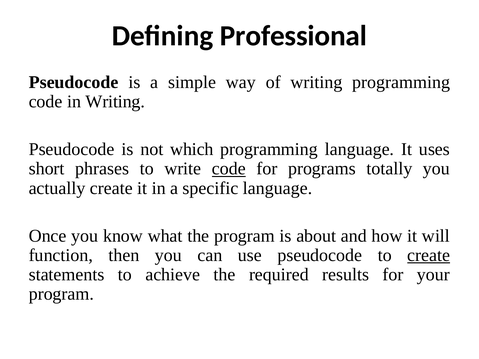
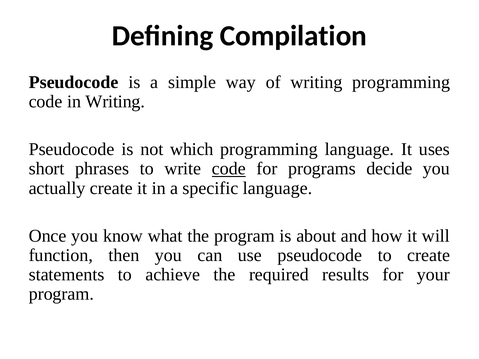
Professional: Professional -> Compilation
totally: totally -> decide
create at (429, 255) underline: present -> none
